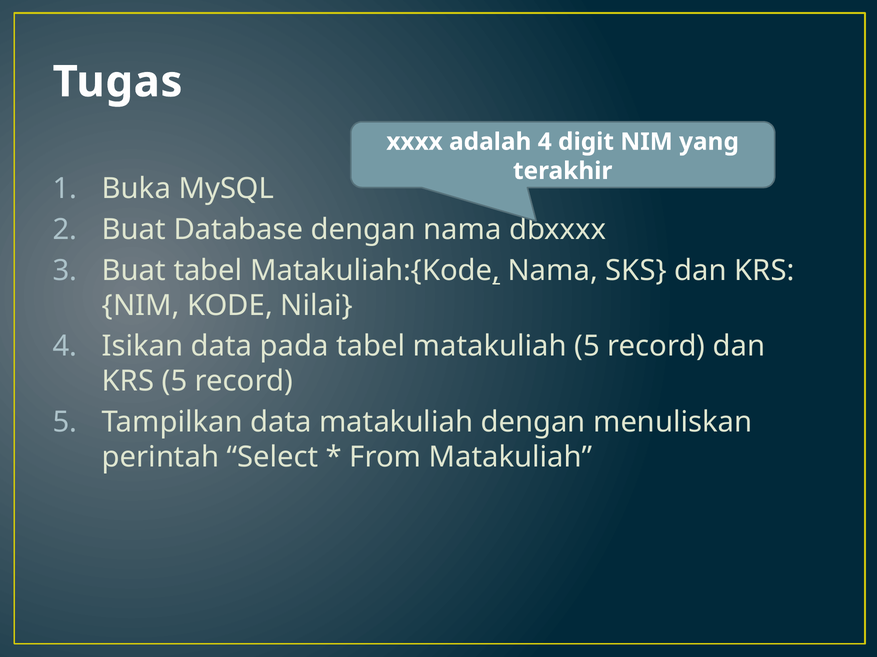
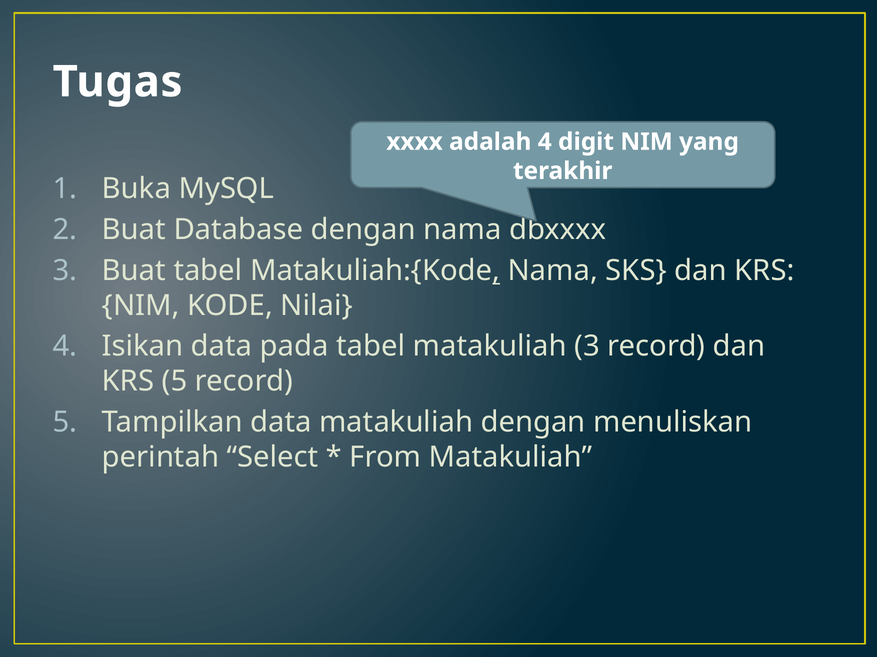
matakuliah 5: 5 -> 3
